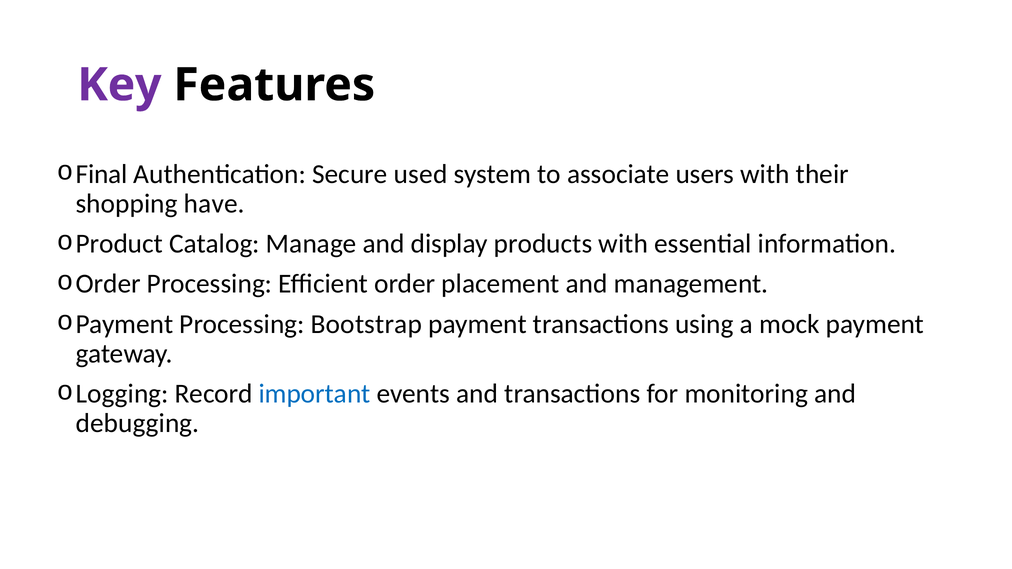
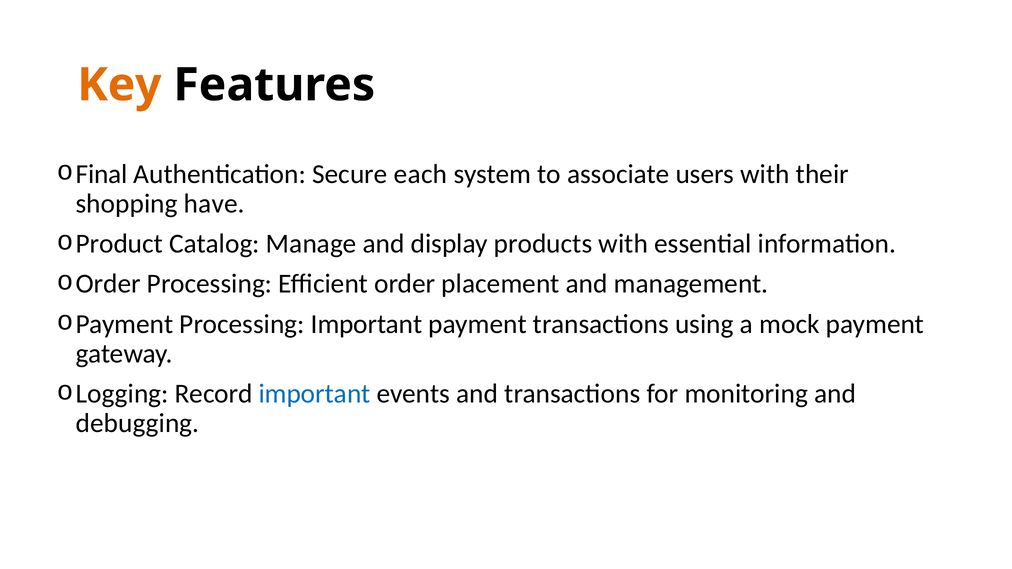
Key colour: purple -> orange
used: used -> each
Processing Bootstrap: Bootstrap -> Important
